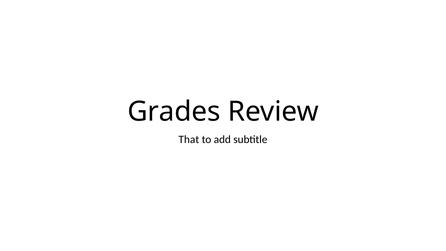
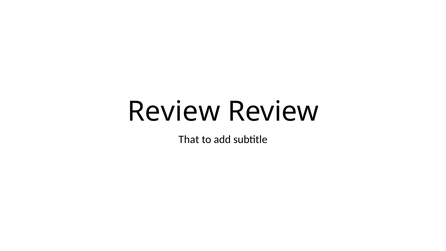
Grades at (174, 111): Grades -> Review
